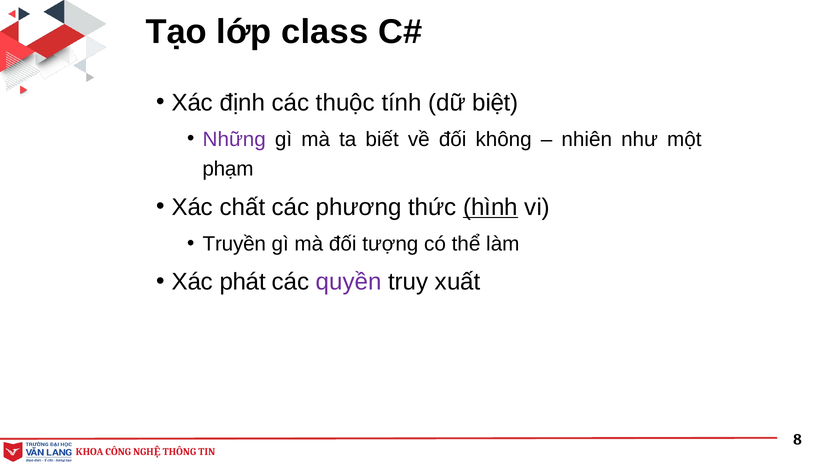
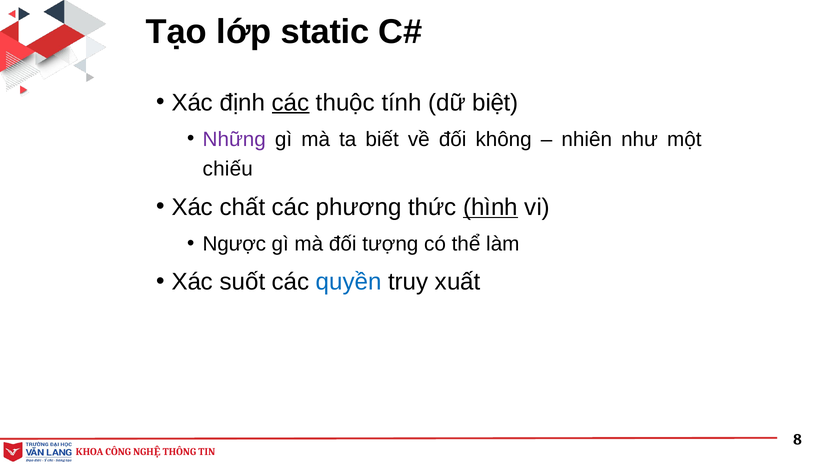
class: class -> static
các at (291, 103) underline: none -> present
phạm: phạm -> chiếu
Truyền: Truyền -> Ngược
phát: phát -> suốt
quyền colour: purple -> blue
